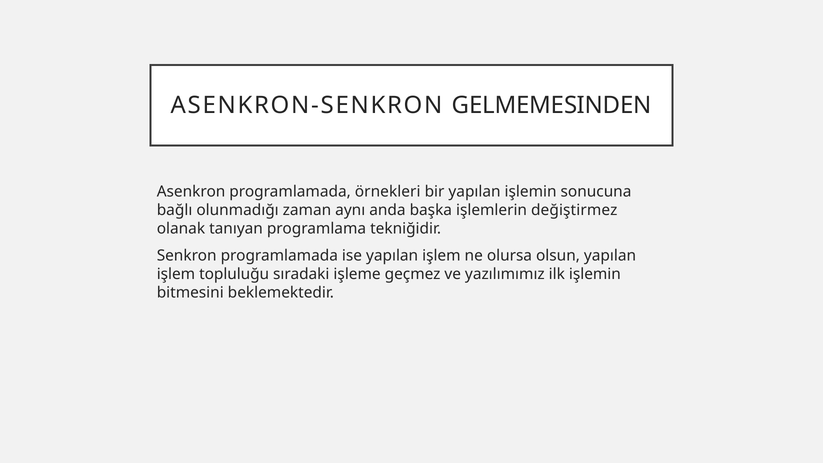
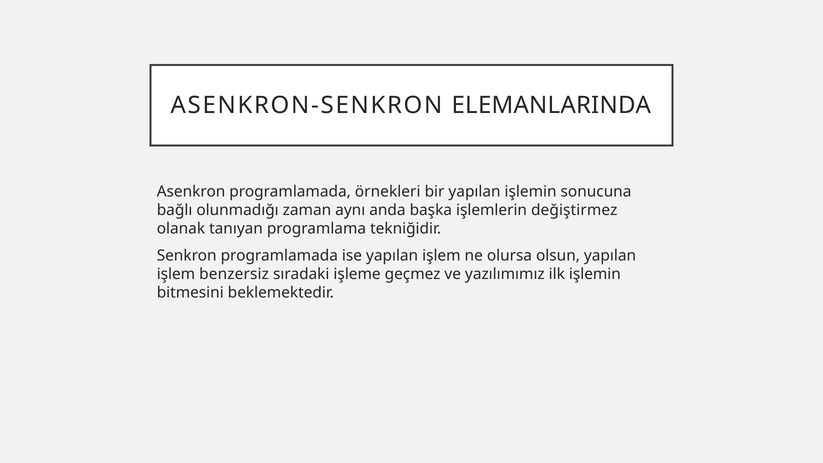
GELMEMESINDEN: GELMEMESINDEN -> ELEMANLARINDA
topluluğu: topluluğu -> benzersiz
